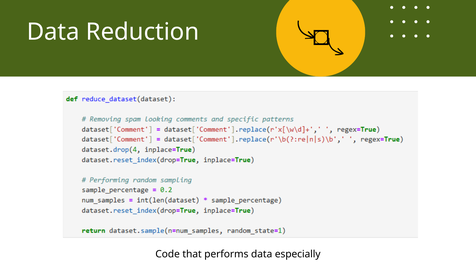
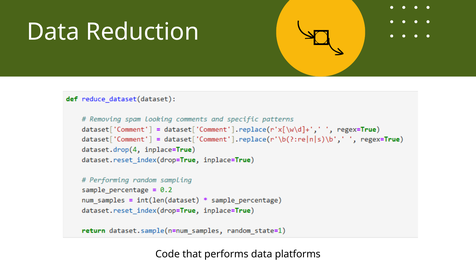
especially: especially -> platforms
